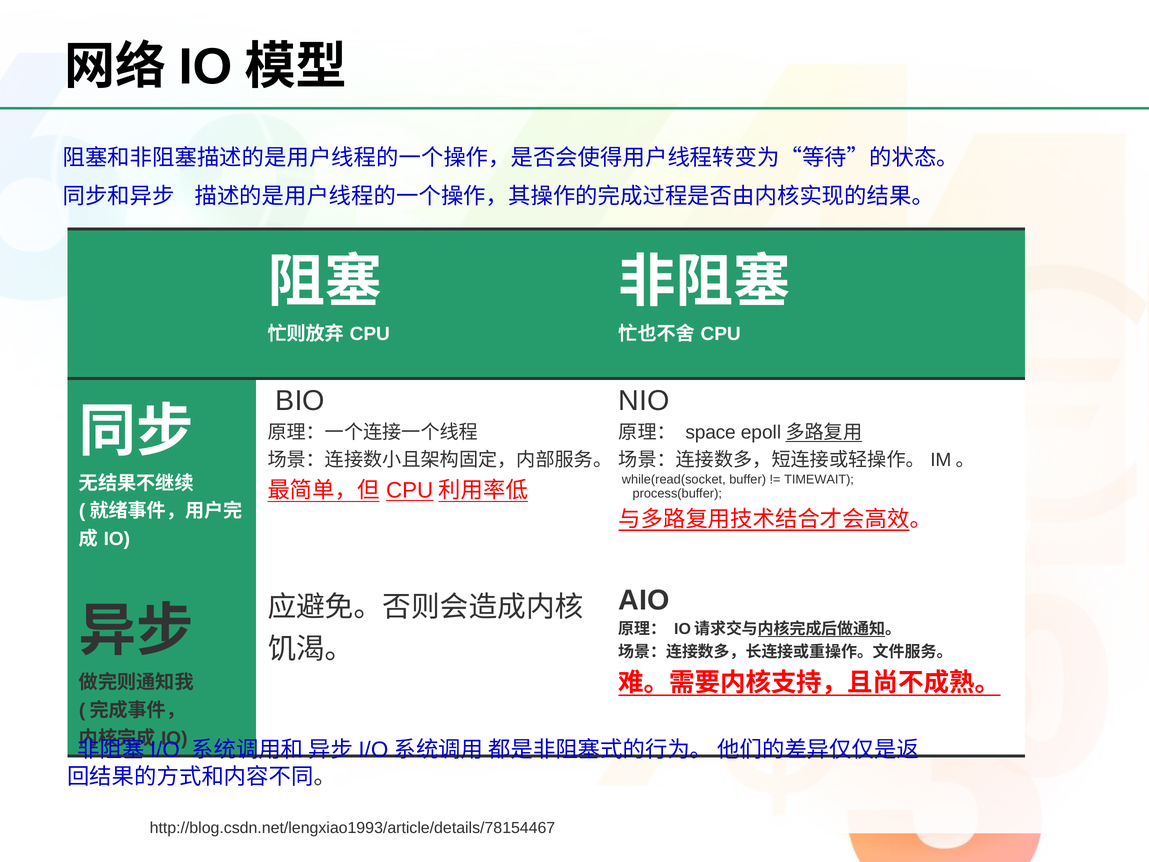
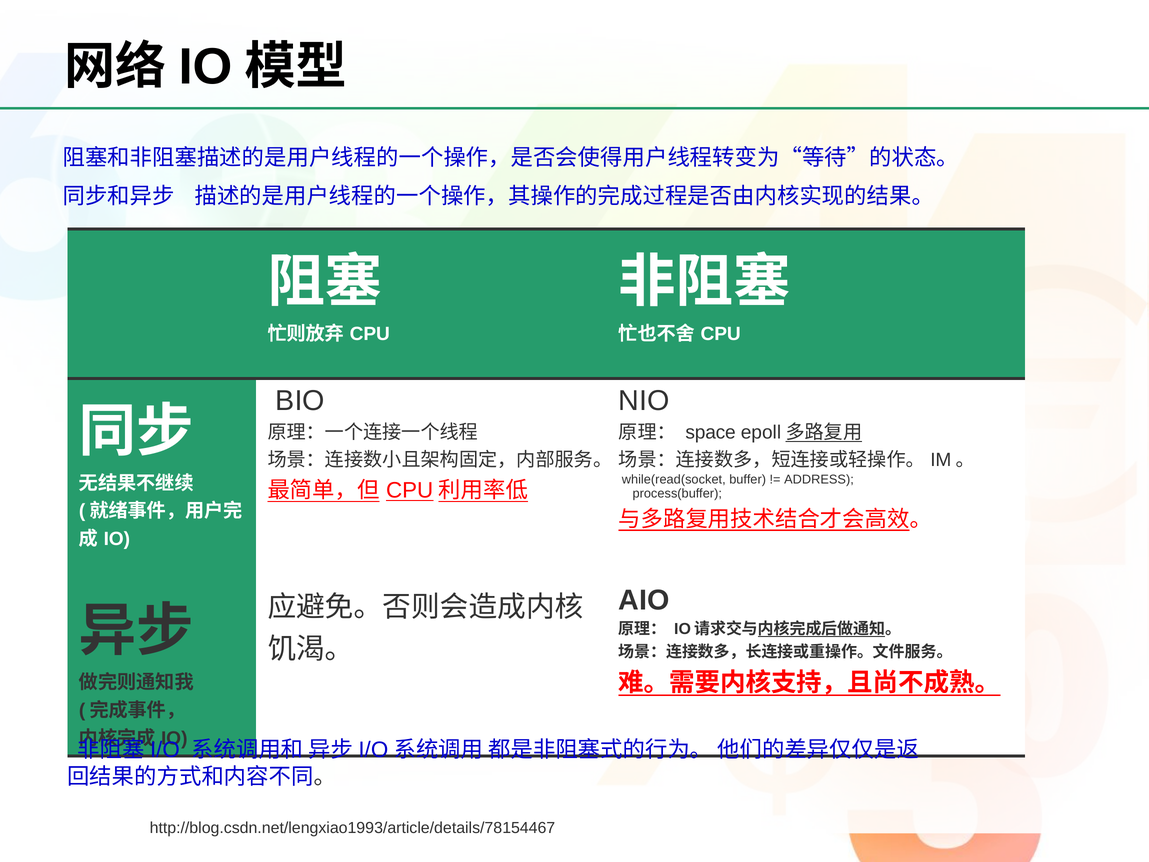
TIMEWAIT: TIMEWAIT -> ADDRESS
